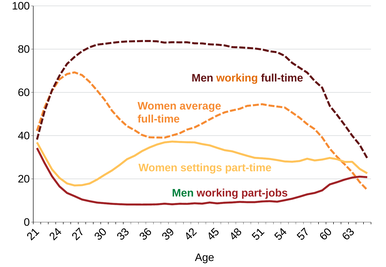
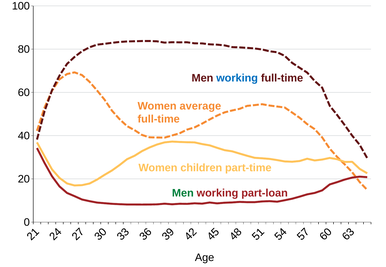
working at (237, 78) colour: orange -> blue
settings: settings -> children
part-jobs: part-jobs -> part-loan
